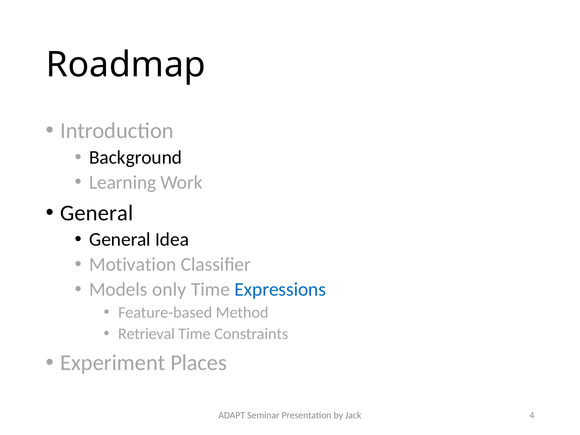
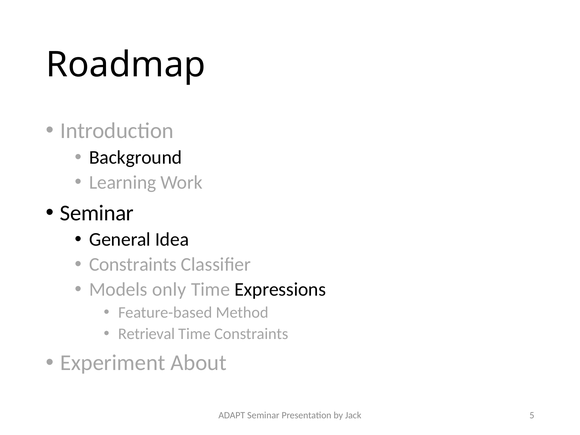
General at (97, 213): General -> Seminar
Motivation at (133, 265): Motivation -> Constraints
Expressions colour: blue -> black
Places: Places -> About
4: 4 -> 5
